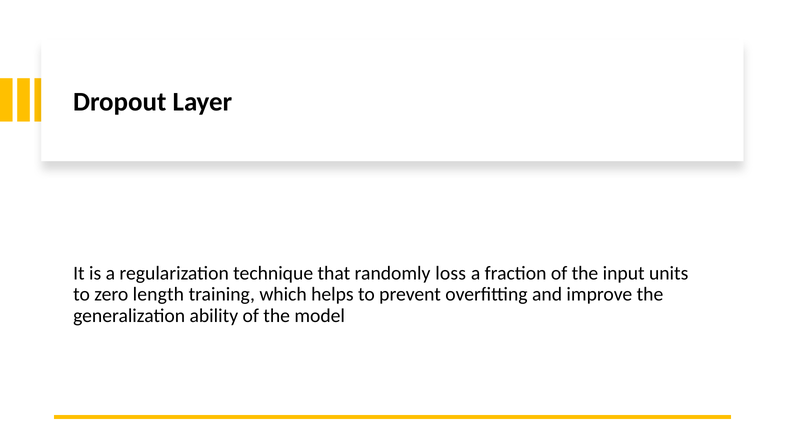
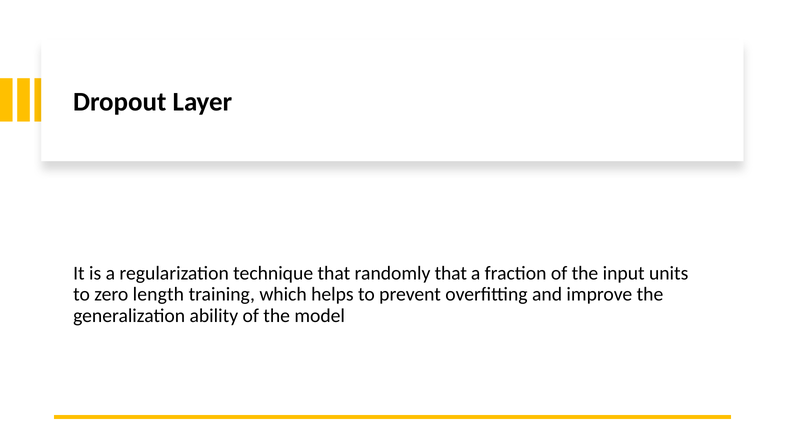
randomly loss: loss -> that
